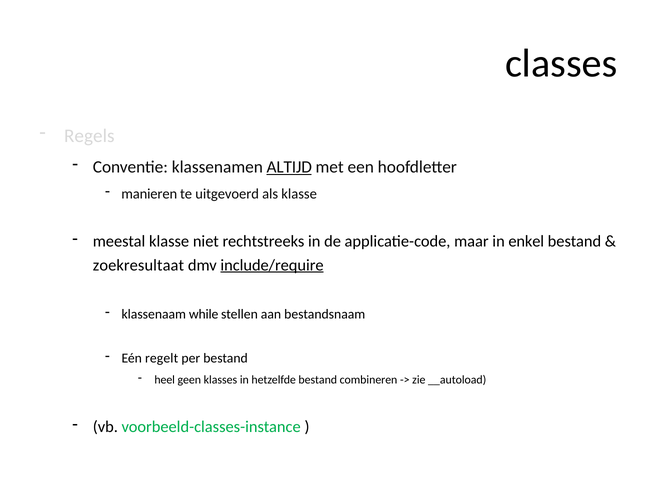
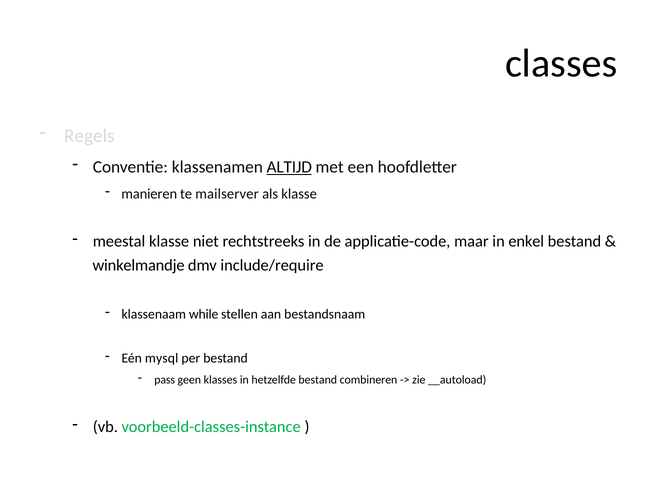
uitgevoerd: uitgevoerd -> mailserver
zoekresultaat: zoekresultaat -> winkelmandje
include/require underline: present -> none
regelt: regelt -> mysql
heel: heel -> pass
